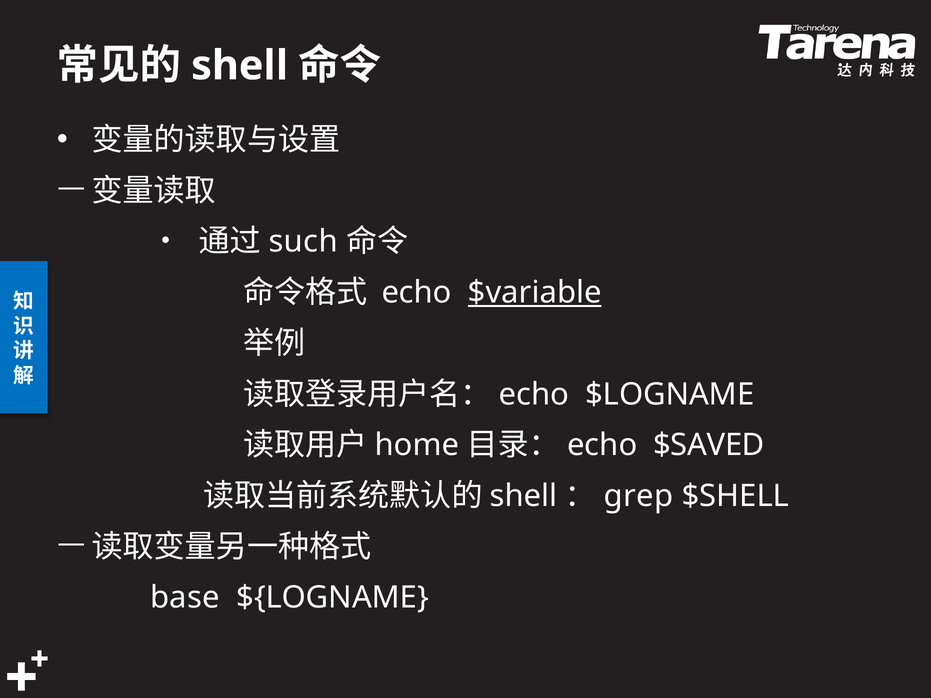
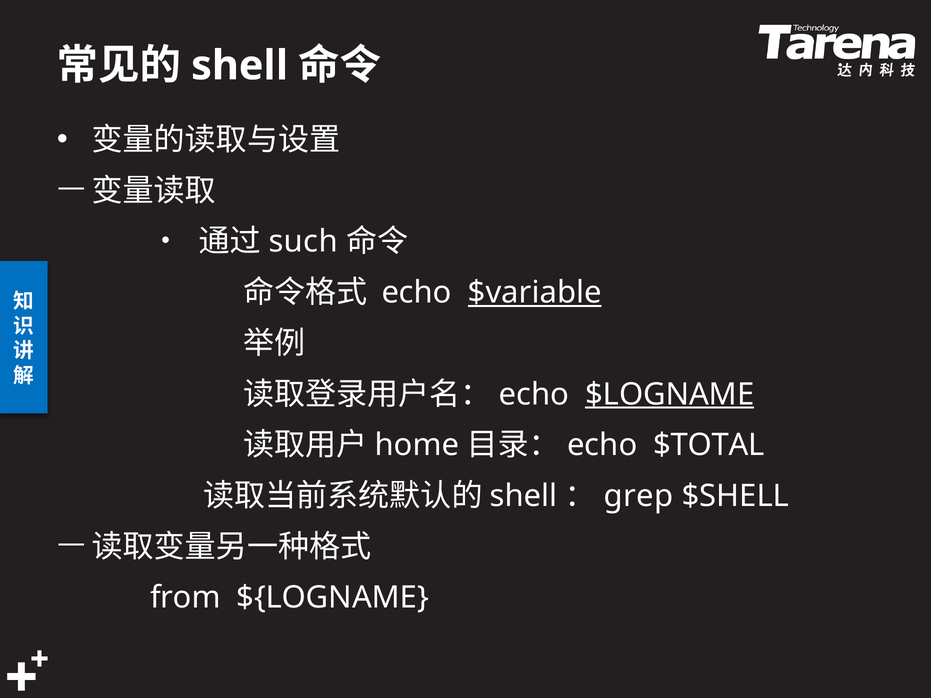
$LOGNAME underline: none -> present
$SAVED: $SAVED -> $TOTAL
base: base -> from
